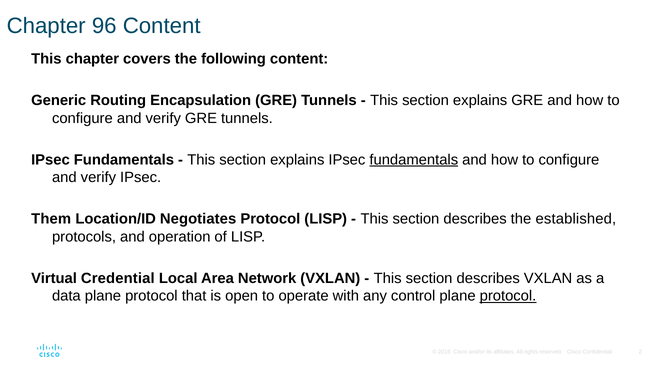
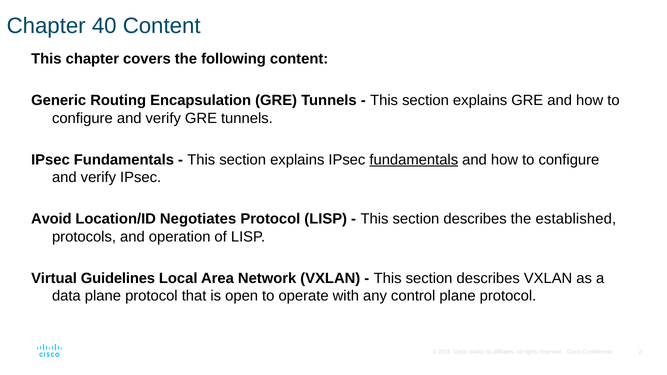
96: 96 -> 40
Them: Them -> Avoid
Credential: Credential -> Guidelines
protocol at (508, 296) underline: present -> none
